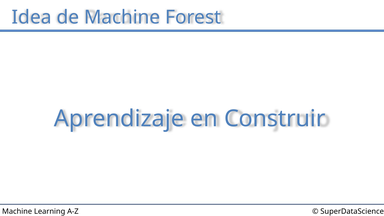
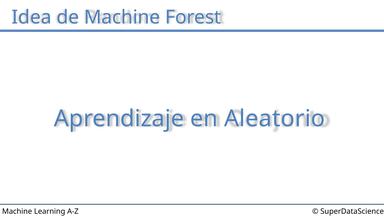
Construir: Construir -> Aleatorio
